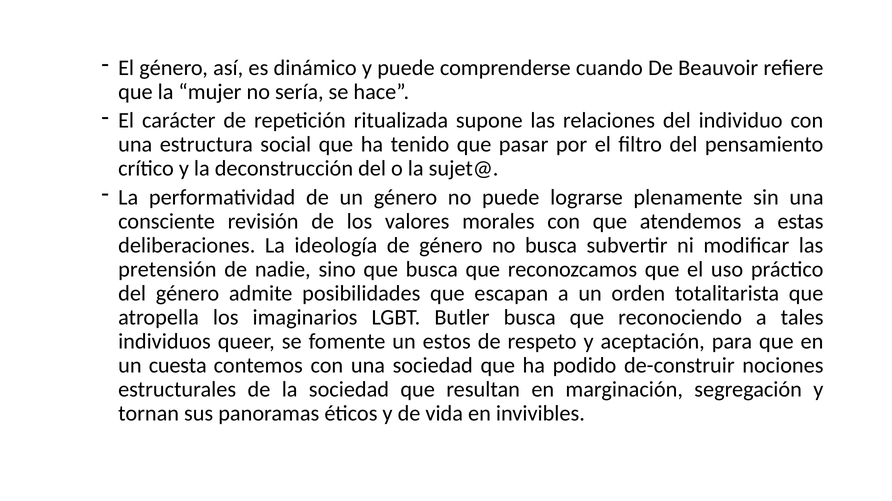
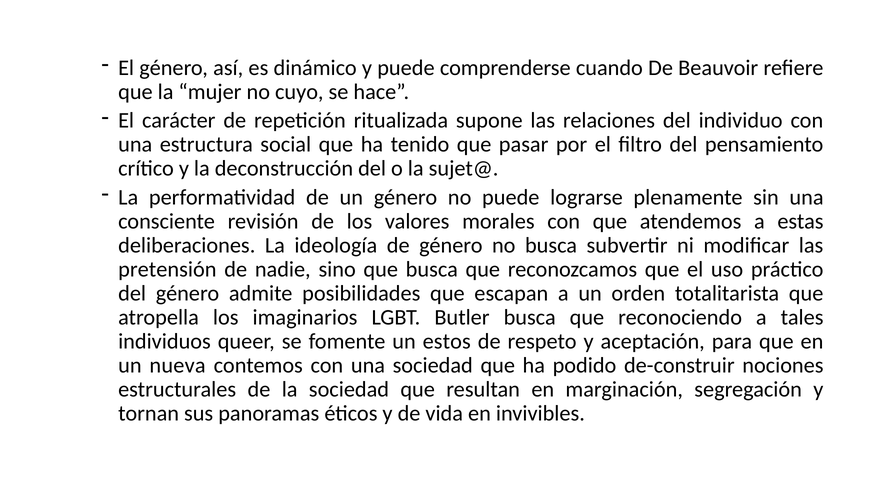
sería: sería -> cuyo
cuesta: cuesta -> nueva
